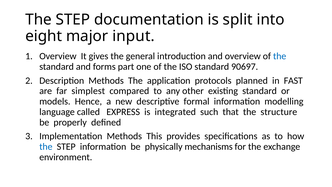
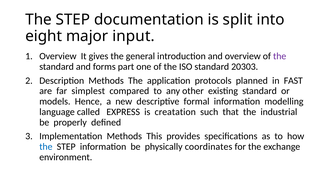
the at (280, 56) colour: blue -> purple
90697: 90697 -> 20303
integrated: integrated -> creatation
structure: structure -> industrial
mechanisms: mechanisms -> coordinates
